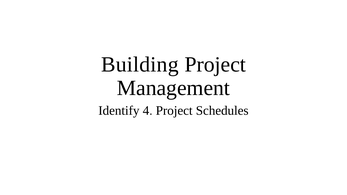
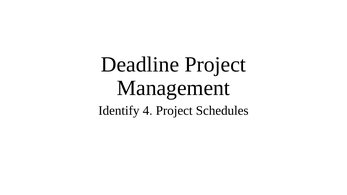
Building: Building -> Deadline
